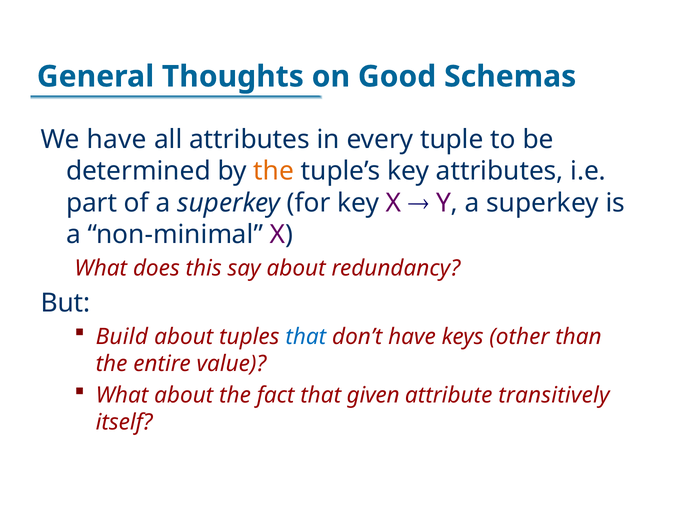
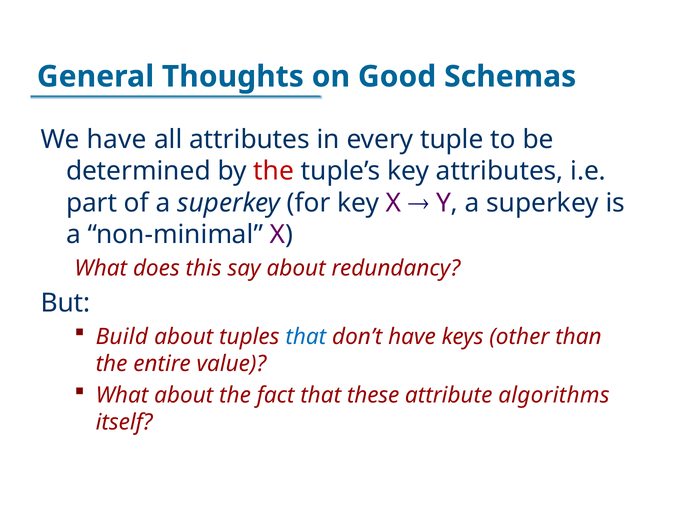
the at (274, 171) colour: orange -> red
given: given -> these
transitively: transitively -> algorithms
